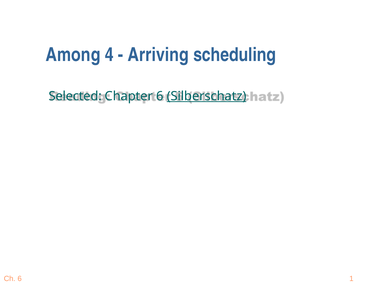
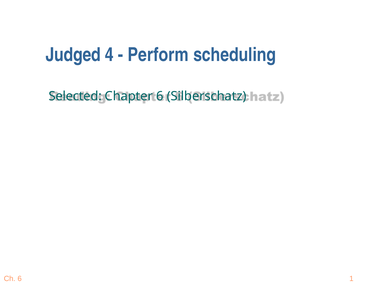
Among: Among -> Judged
Arriving: Arriving -> Perform
Silberschatz underline: present -> none
